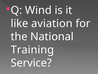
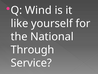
aviation: aviation -> yourself
Training: Training -> Through
